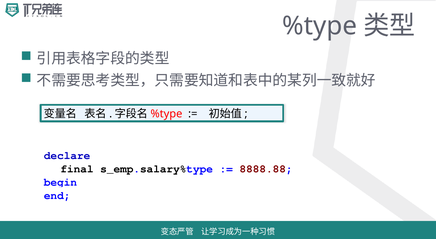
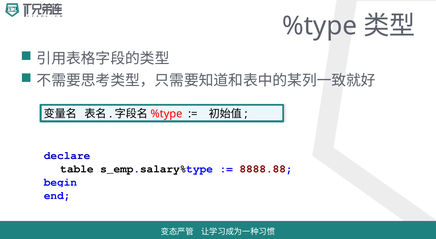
final: final -> table
